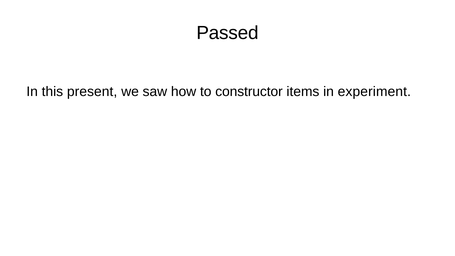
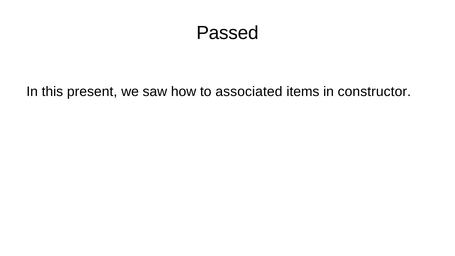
constructor: constructor -> associated
experiment: experiment -> constructor
